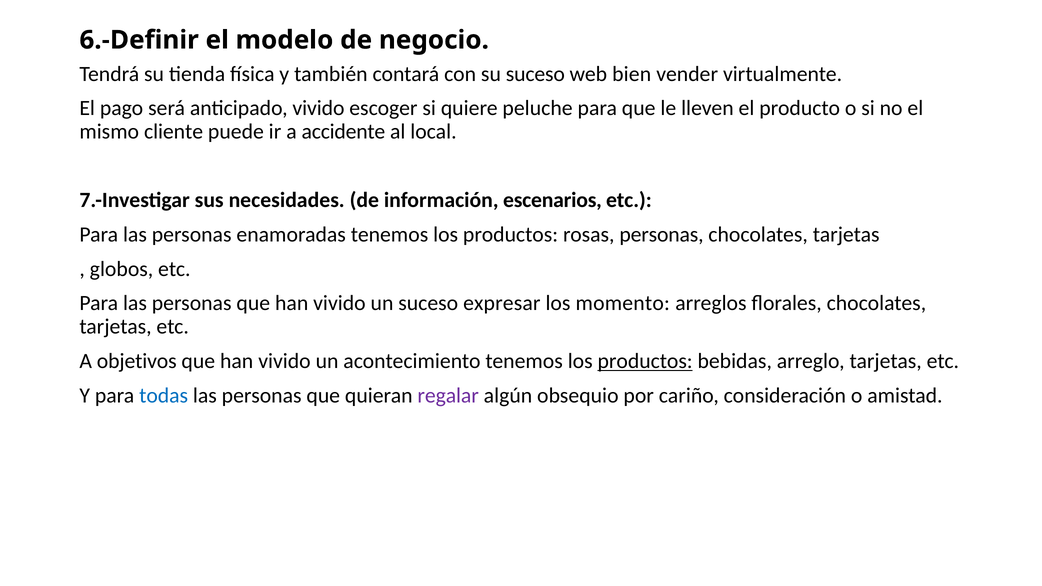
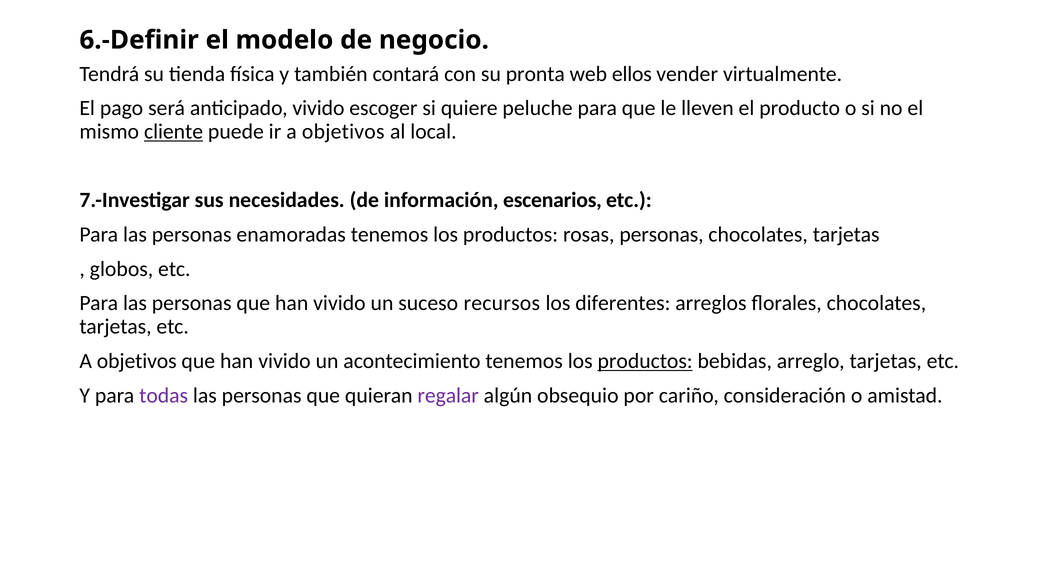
su suceso: suceso -> pronta
bien: bien -> ellos
cliente underline: none -> present
ir a accidente: accidente -> objetivos
expresar: expresar -> recursos
momento: momento -> diferentes
todas colour: blue -> purple
